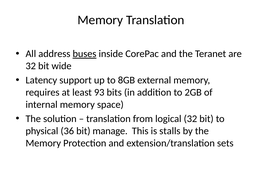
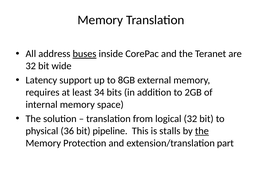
93: 93 -> 34
manage: manage -> pipeline
the at (202, 131) underline: none -> present
sets: sets -> part
